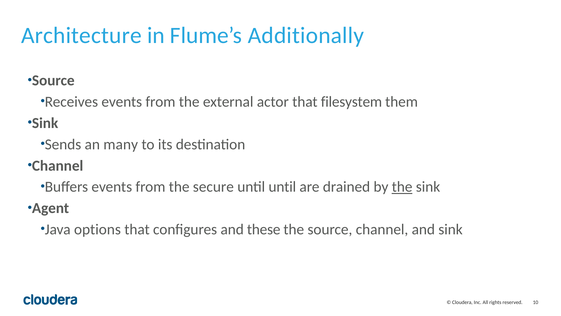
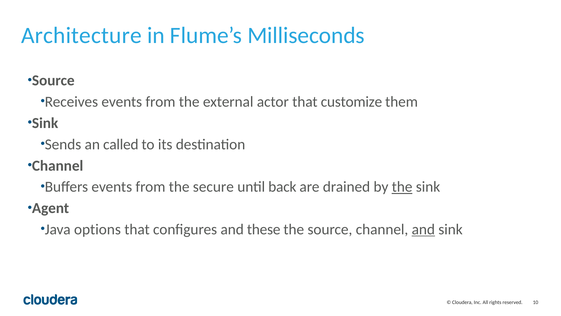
Additionally: Additionally -> Milliseconds
filesystem: filesystem -> customize
many: many -> called
until until: until -> back
and at (423, 229) underline: none -> present
